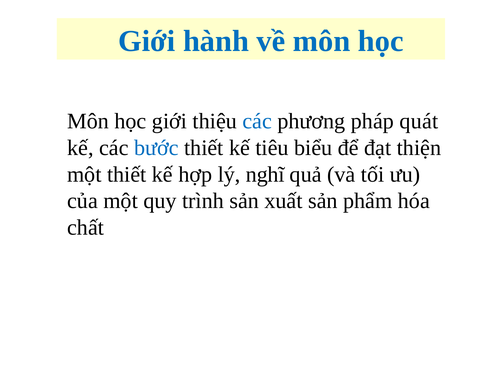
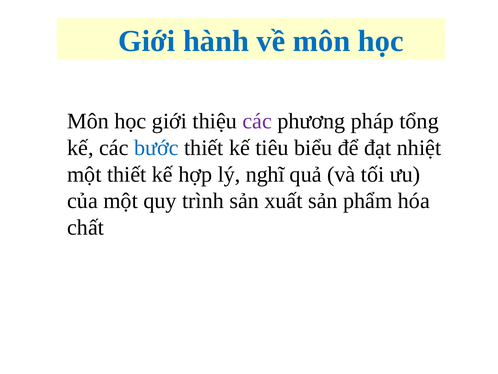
các at (257, 121) colour: blue -> purple
quát: quát -> tổng
thiện: thiện -> nhiệt
